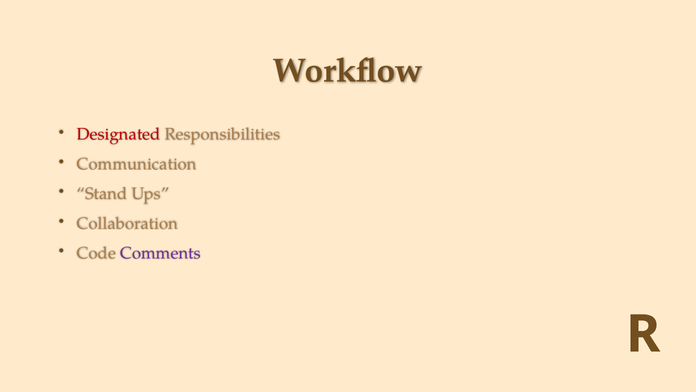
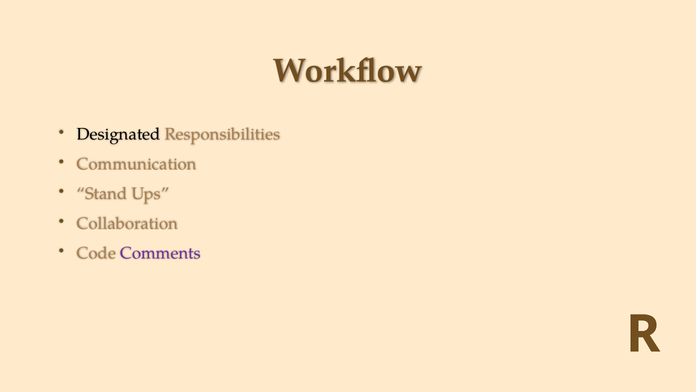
Designated colour: red -> black
